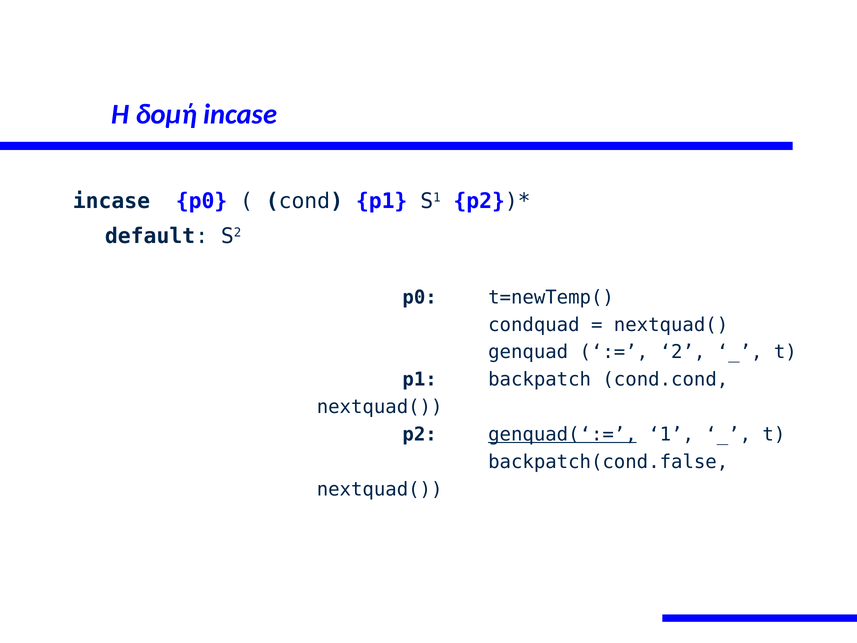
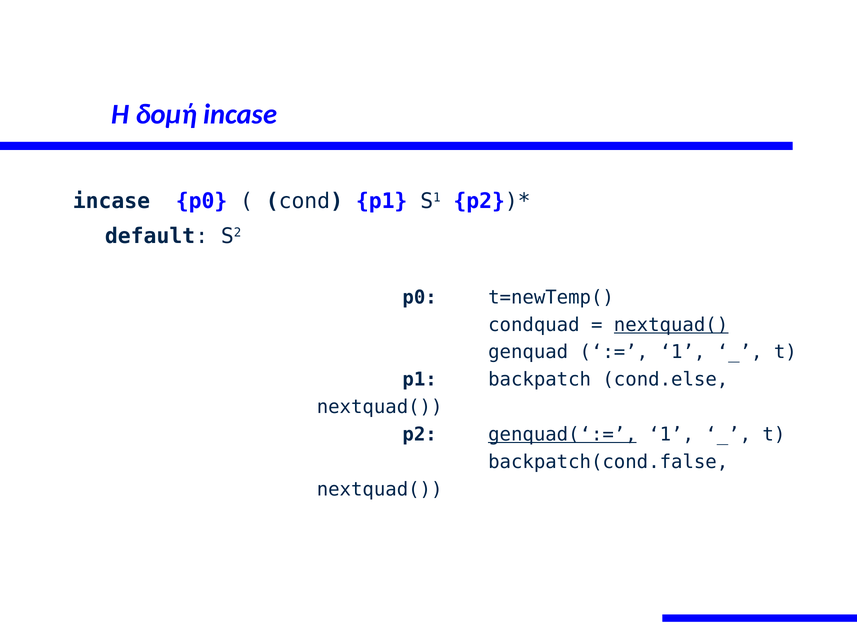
nextquad( at (671, 325) underline: none -> present
2 at (683, 352): 2 -> 1
cond.cond: cond.cond -> cond.else
